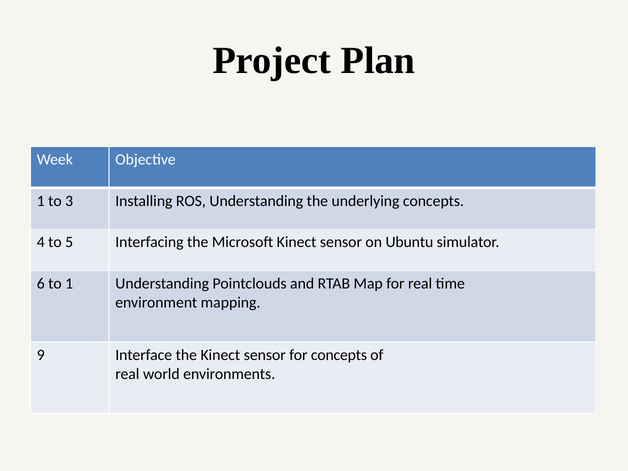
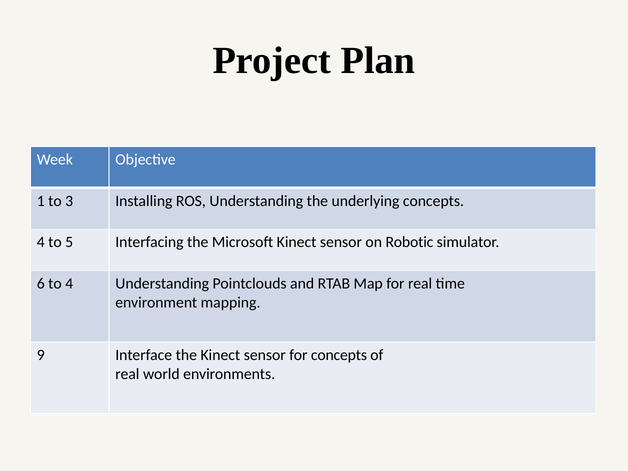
Ubuntu: Ubuntu -> Robotic
to 1: 1 -> 4
